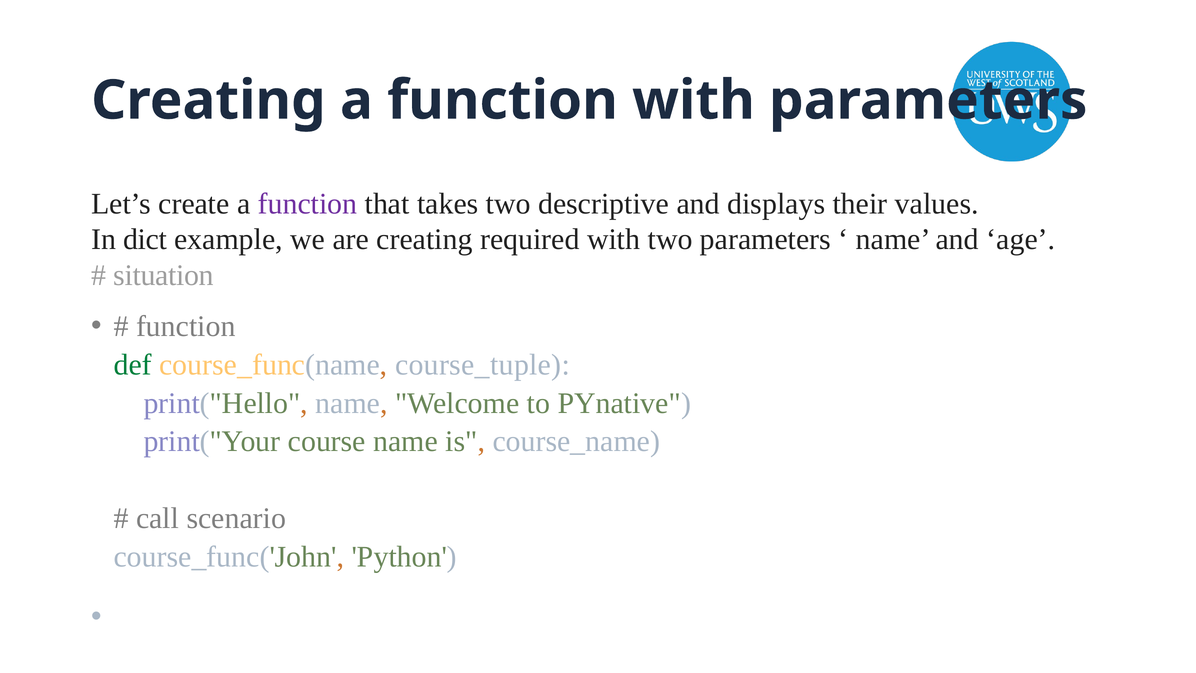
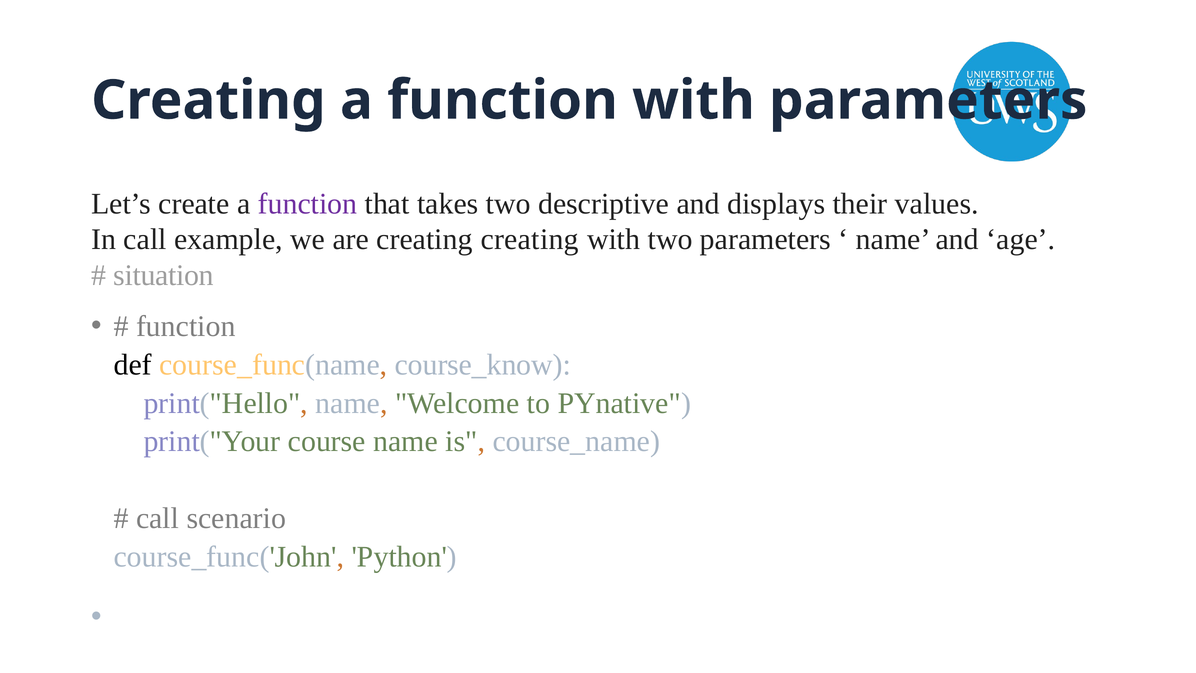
In dict: dict -> call
creating required: required -> creating
def colour: green -> black
course_tuple: course_tuple -> course_know
